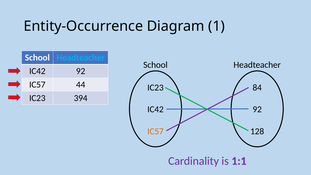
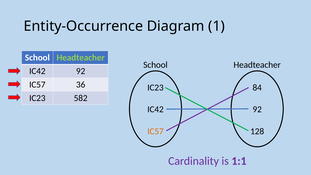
Headteacher at (81, 58) colour: light blue -> light green
44: 44 -> 36
394: 394 -> 582
